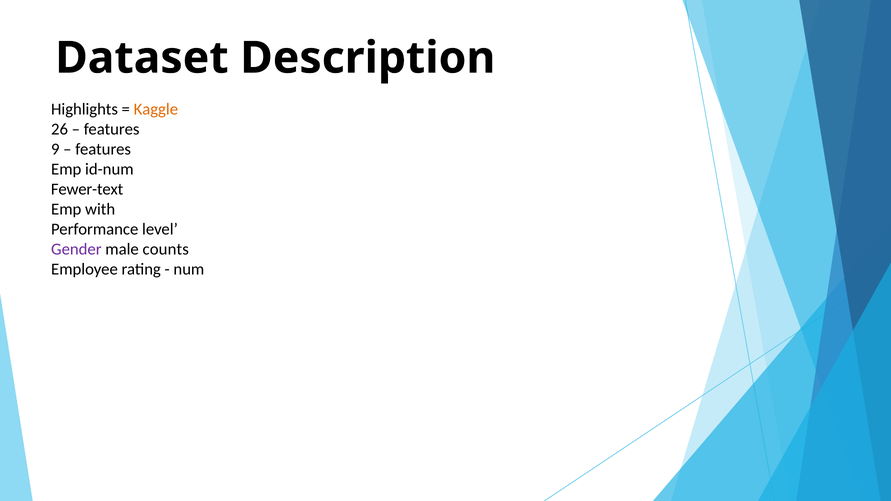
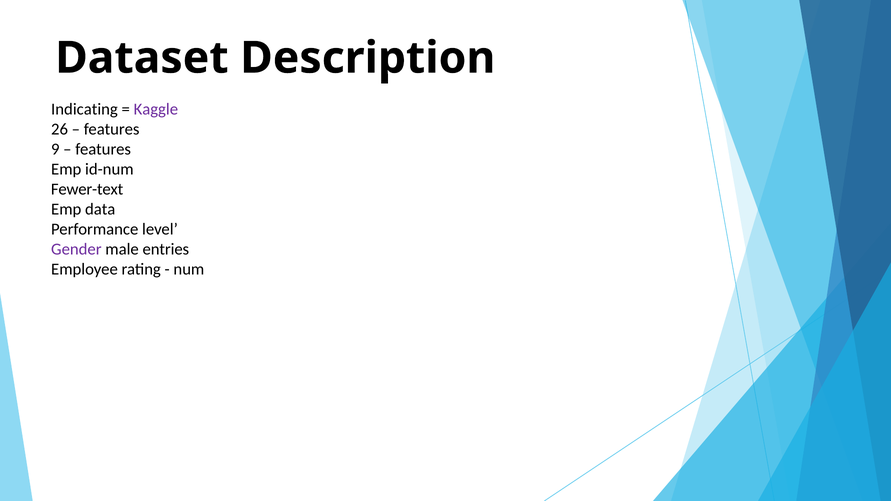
Highlights: Highlights -> Indicating
Kaggle colour: orange -> purple
with: with -> data
counts: counts -> entries
